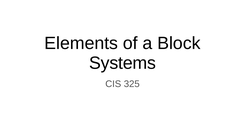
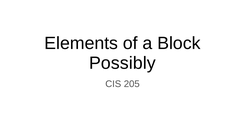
Systems: Systems -> Possibly
325: 325 -> 205
